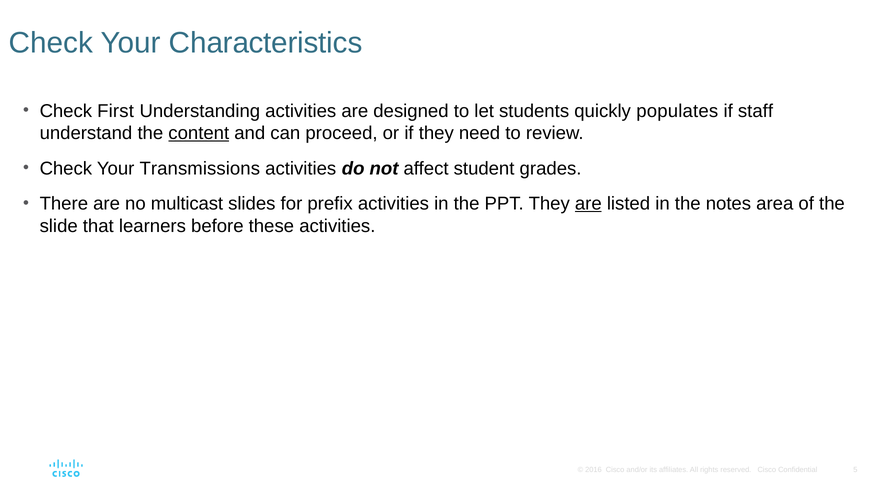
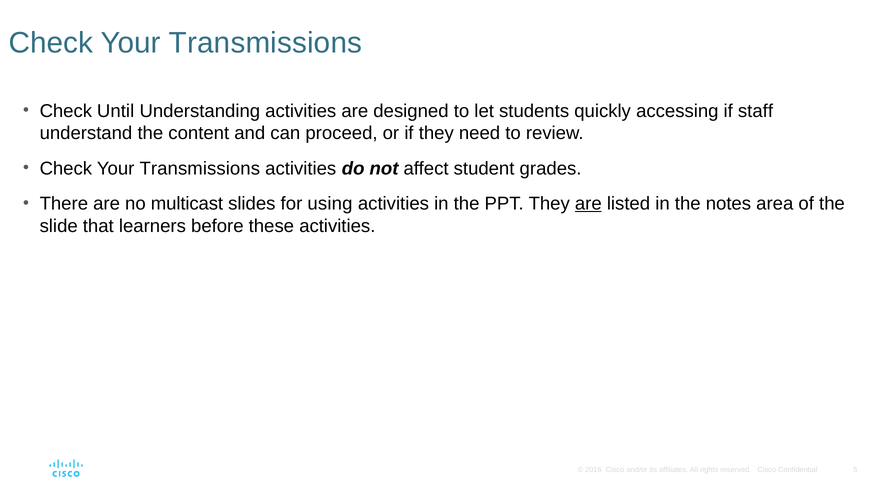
Characteristics at (266, 43): Characteristics -> Transmissions
First: First -> Until
populates: populates -> accessing
content underline: present -> none
prefix: prefix -> using
